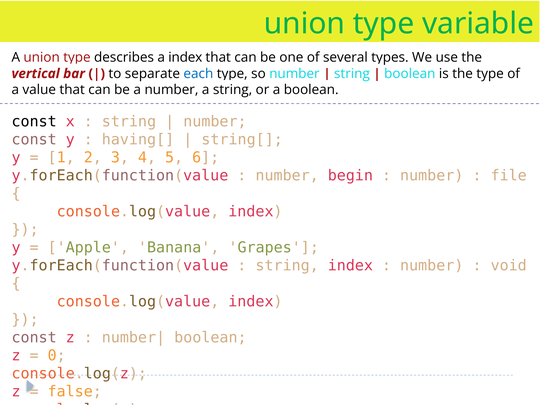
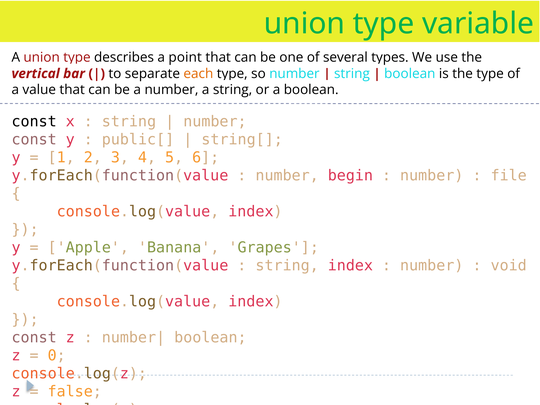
a index: index -> point
each colour: blue -> orange
having[: having[ -> public[
